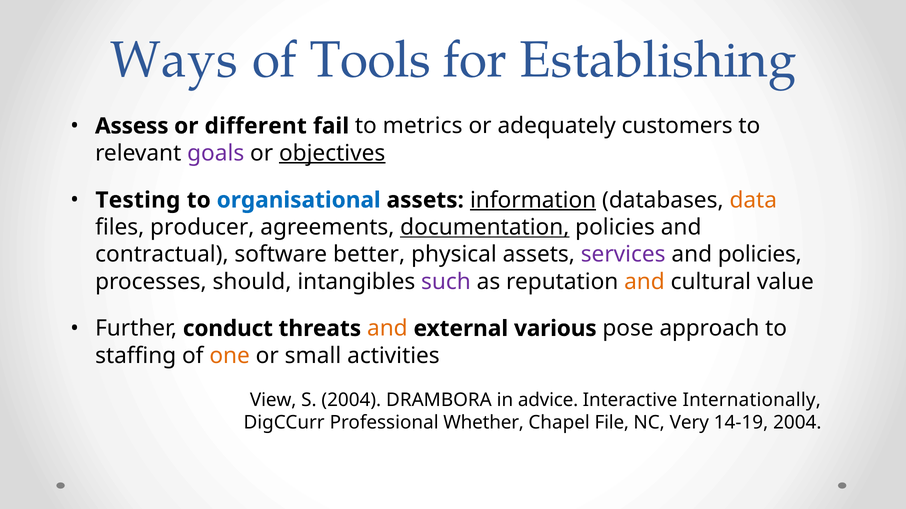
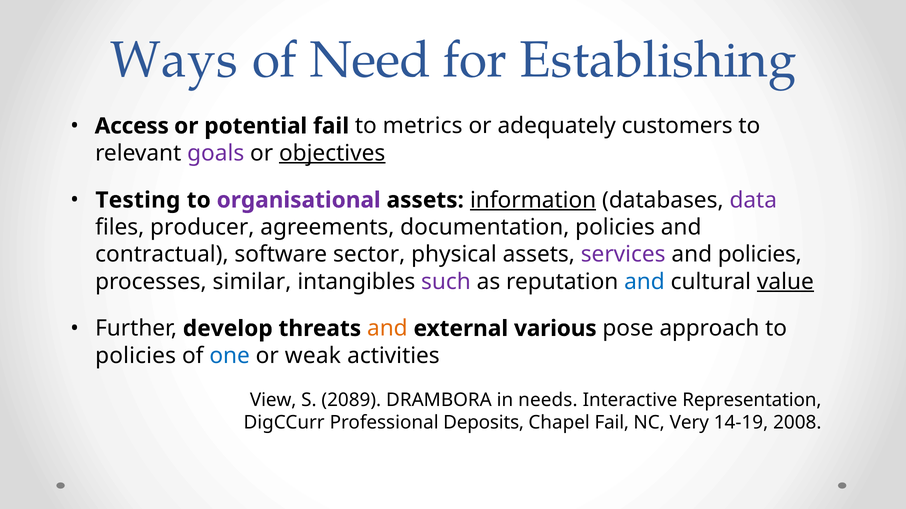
Tools: Tools -> Need
Assess: Assess -> Access
different: different -> potential
organisational colour: blue -> purple
data colour: orange -> purple
documentation underline: present -> none
better: better -> sector
should: should -> similar
and at (644, 282) colour: orange -> blue
value underline: none -> present
conduct: conduct -> develop
staffing at (136, 356): staffing -> policies
one colour: orange -> blue
small: small -> weak
S 2004: 2004 -> 2089
advice: advice -> needs
Internationally: Internationally -> Representation
Whether: Whether -> Deposits
Chapel File: File -> Fail
14-19 2004: 2004 -> 2008
